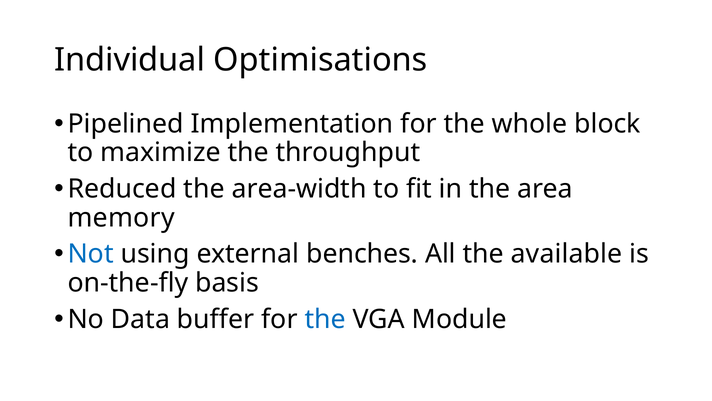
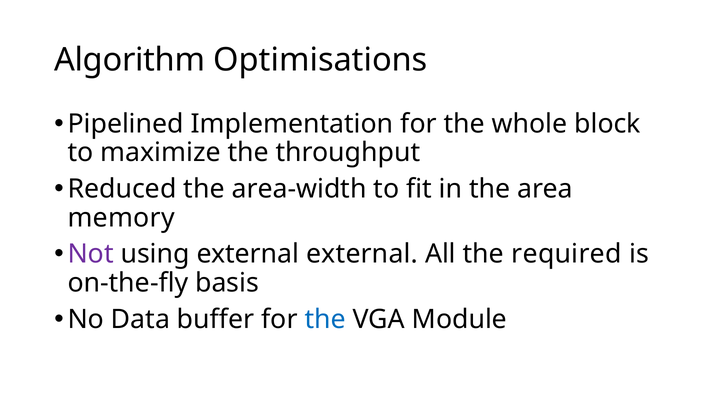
Individual: Individual -> Algorithm
Not colour: blue -> purple
external benches: benches -> external
available: available -> required
